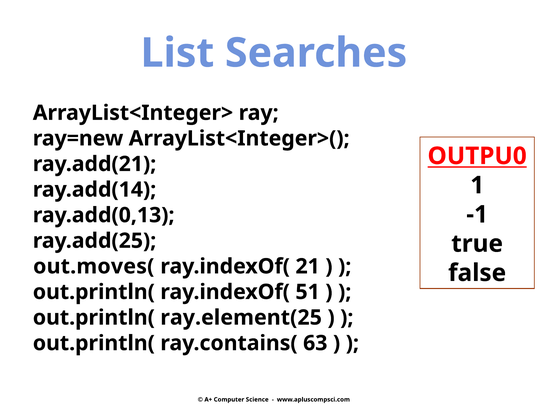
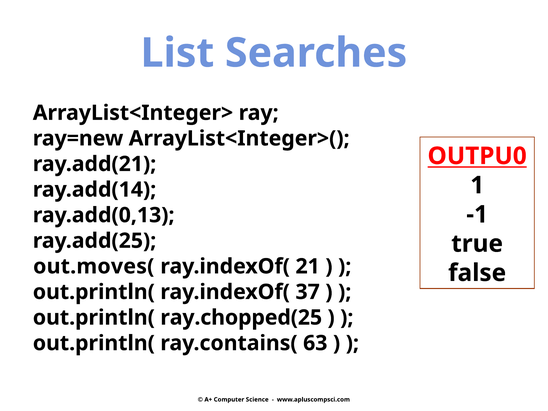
51: 51 -> 37
ray.element(25: ray.element(25 -> ray.chopped(25
